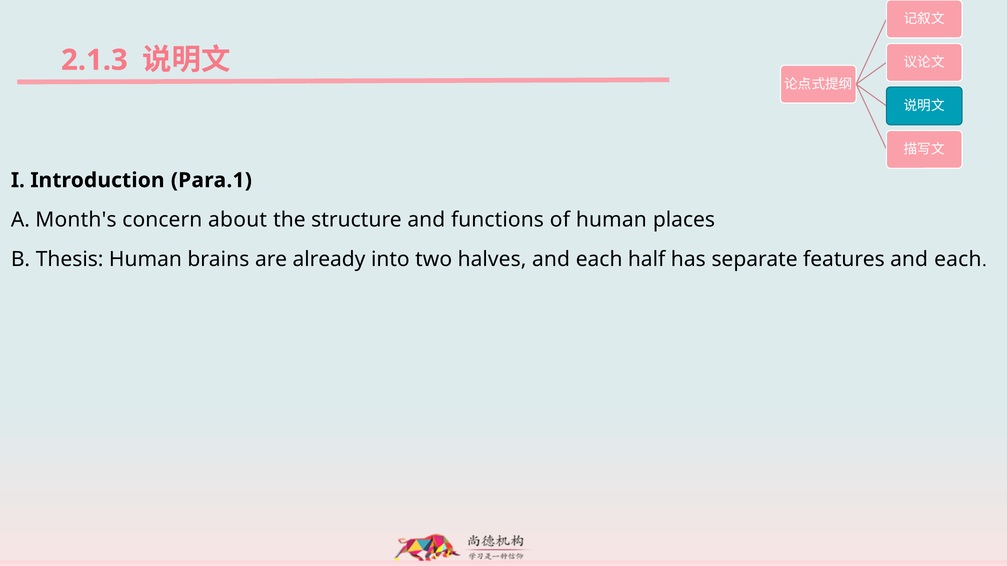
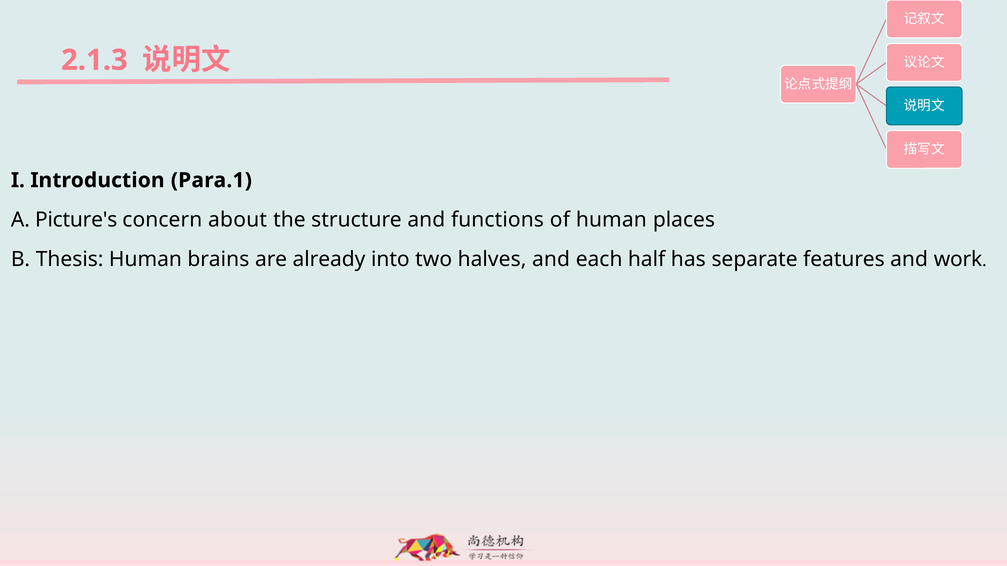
Month's: Month's -> Picture's
features and each: each -> work
